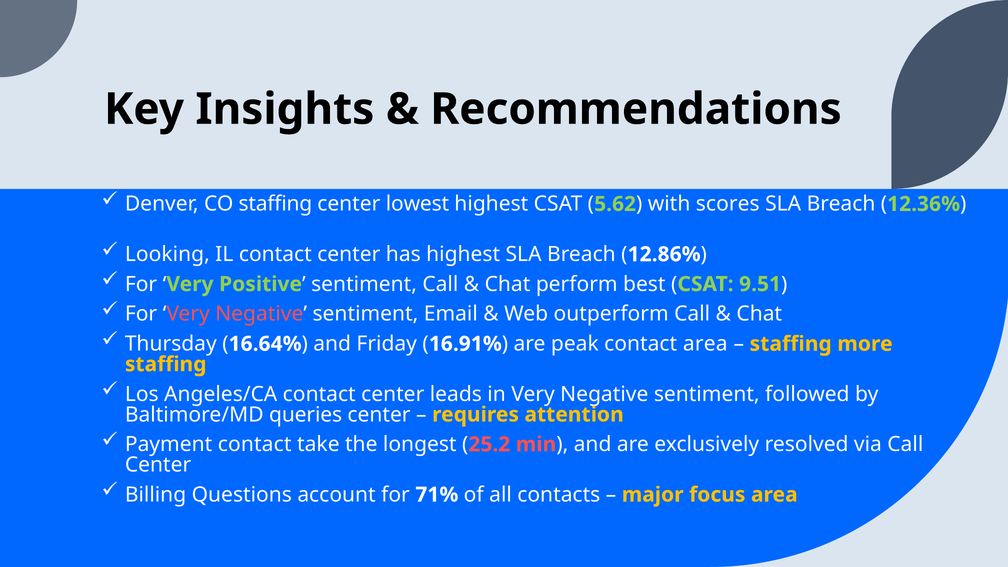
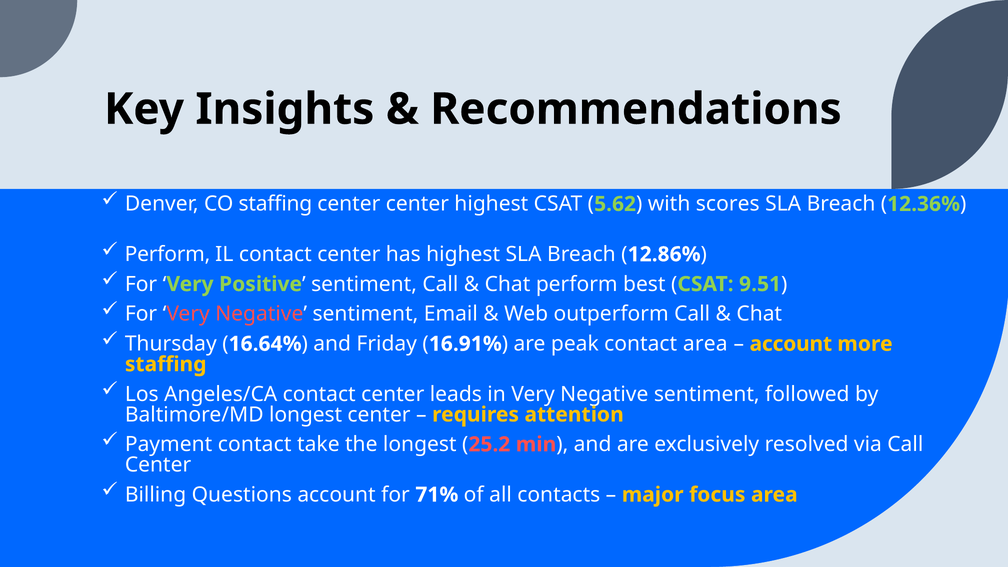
center lowest: lowest -> center
Looking at (167, 254): Looking -> Perform
staffing at (791, 344): staffing -> account
Baltimore/MD queries: queries -> longest
